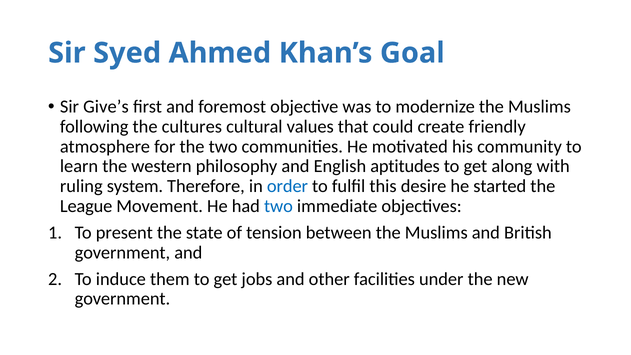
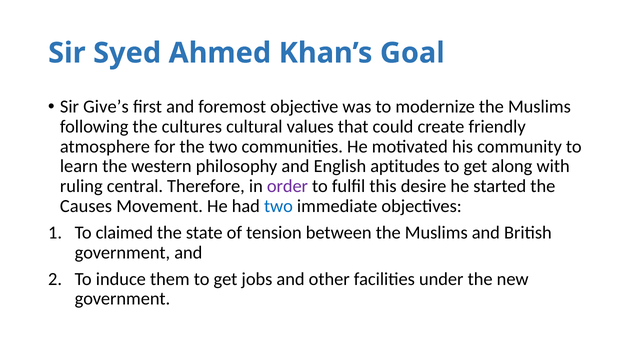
system: system -> central
order colour: blue -> purple
League: League -> Causes
present: present -> claimed
